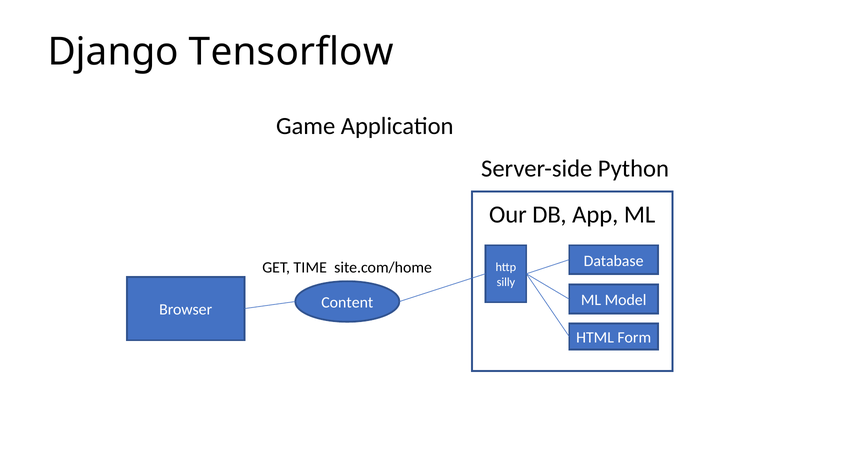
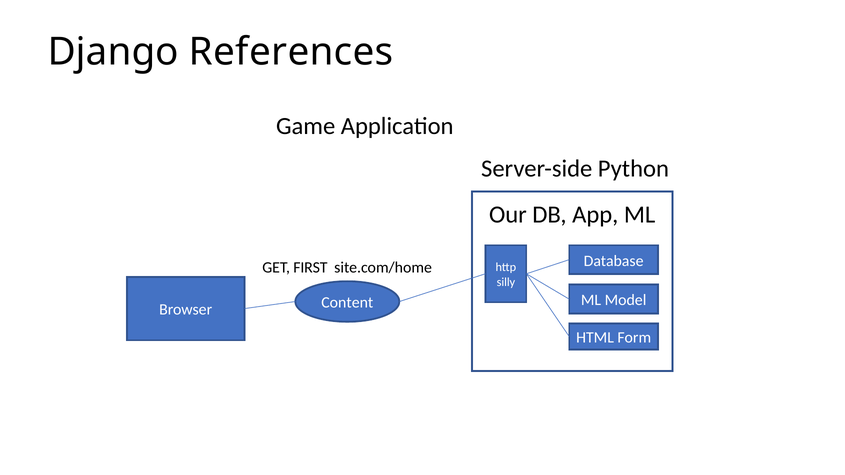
Tensorflow: Tensorflow -> References
TIME: TIME -> FIRST
